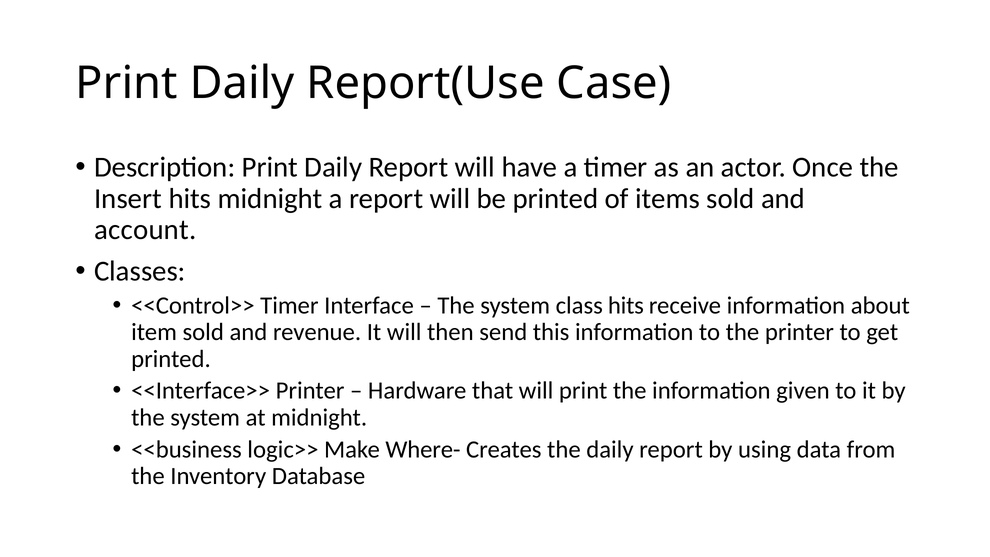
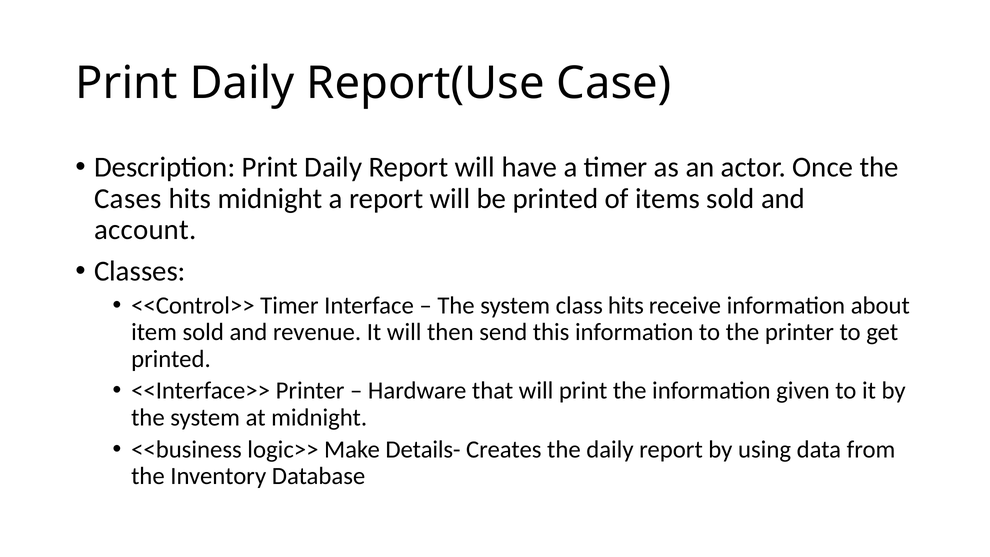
Insert: Insert -> Cases
Where-: Where- -> Details-
